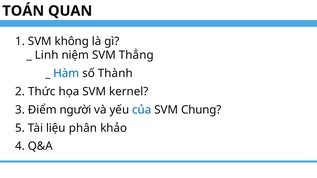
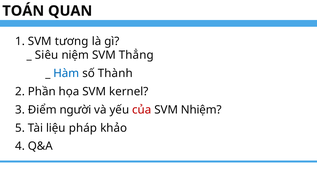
không: không -> tương
Linh: Linh -> Siêu
Thức: Thức -> Phần
của colour: blue -> red
Chung: Chung -> Nhiệm
phân: phân -> pháp
